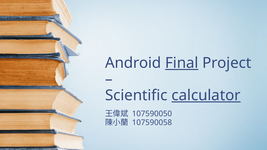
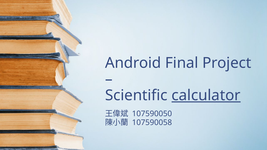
Final underline: present -> none
